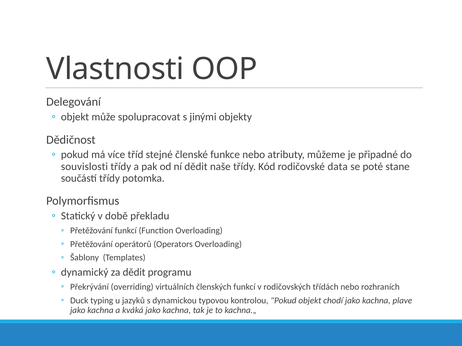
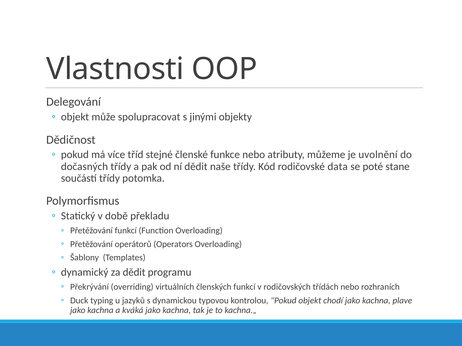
připadné: připadné -> uvolnění
souvislosti: souvislosti -> dočasných
